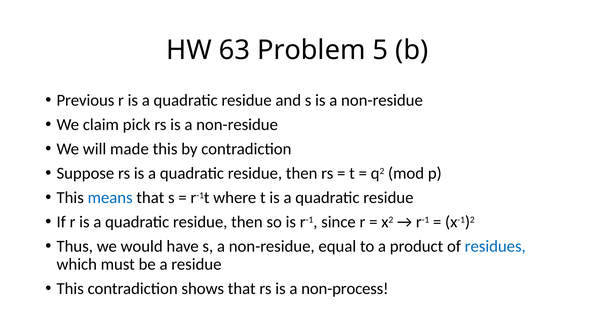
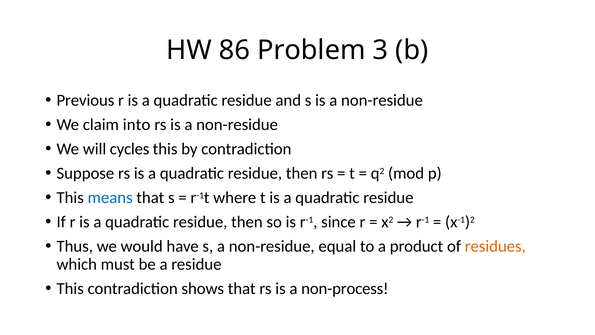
63: 63 -> 86
5: 5 -> 3
pick: pick -> into
made: made -> cycles
residues colour: blue -> orange
